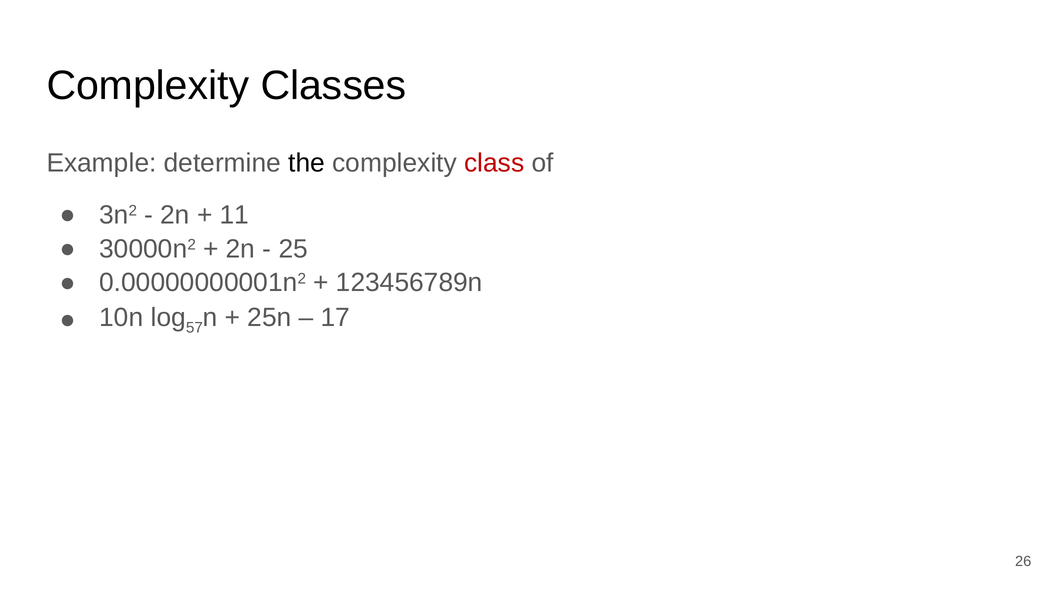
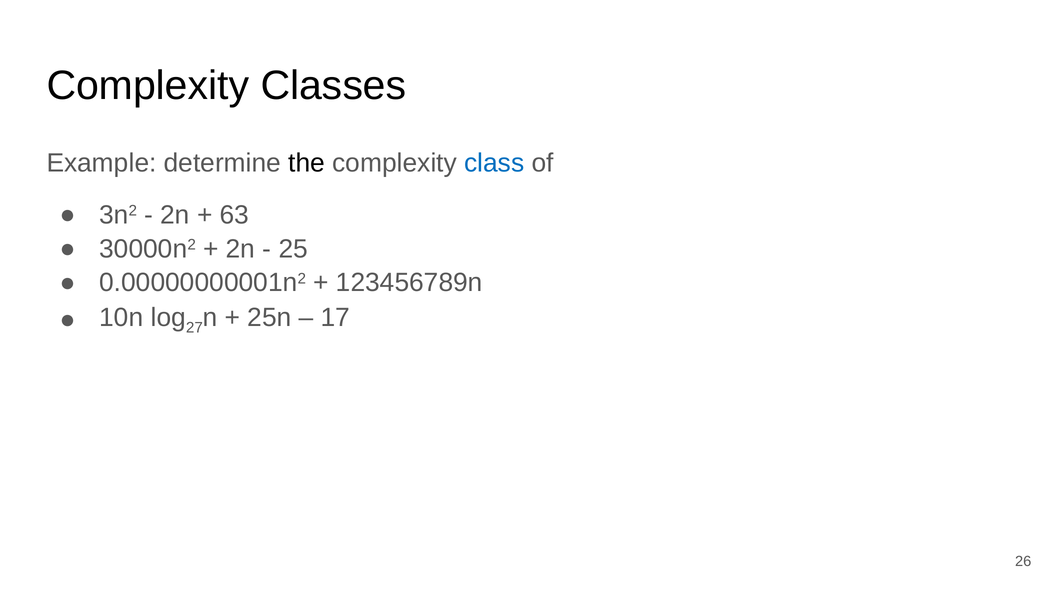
class colour: red -> blue
11: 11 -> 63
57: 57 -> 27
